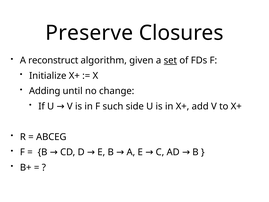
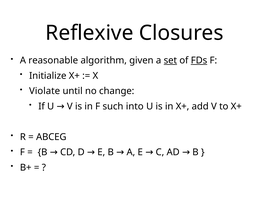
Preserve: Preserve -> Reflexive
reconstruct: reconstruct -> reasonable
FDs underline: none -> present
Adding: Adding -> Violate
side: side -> into
